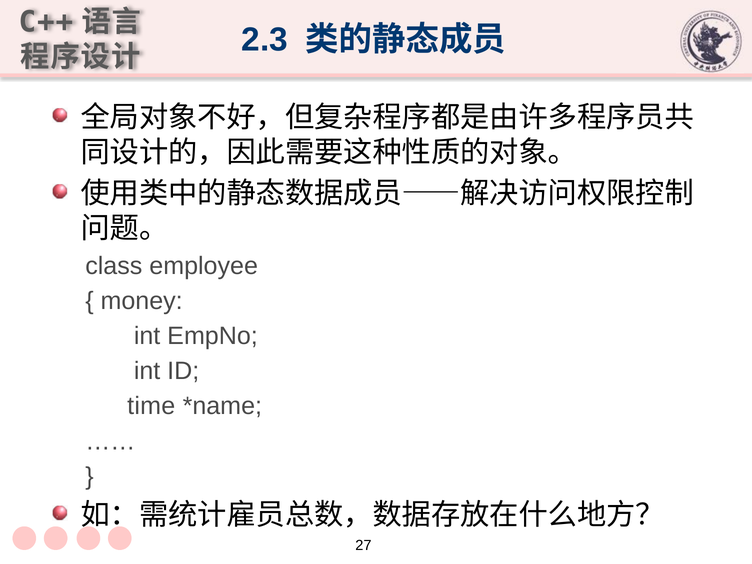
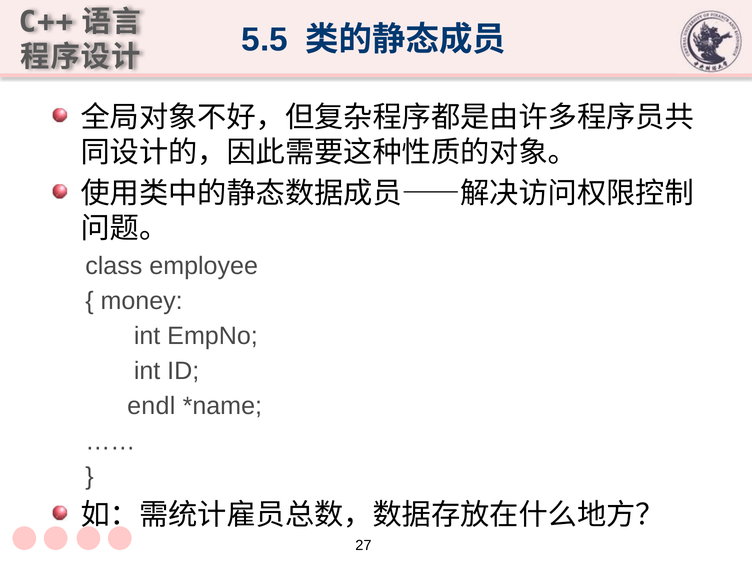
2.3: 2.3 -> 5.5
time: time -> endl
